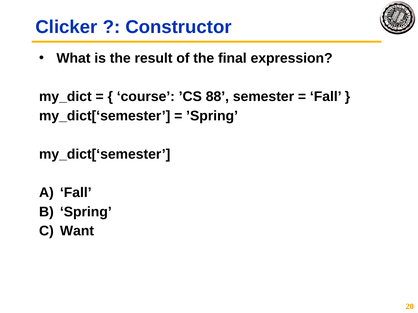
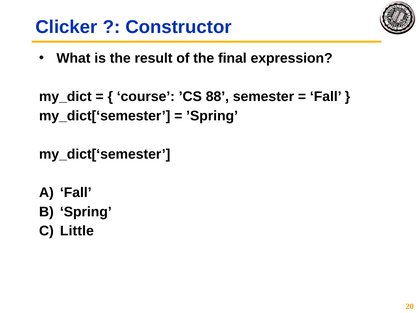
Want: Want -> Little
